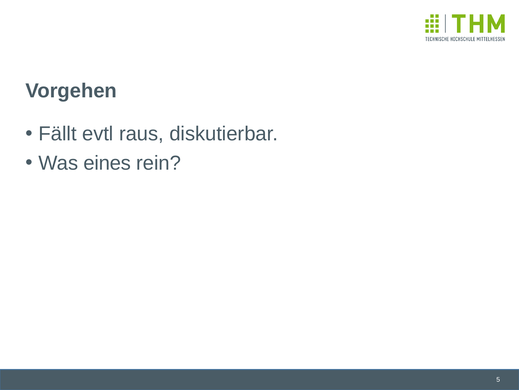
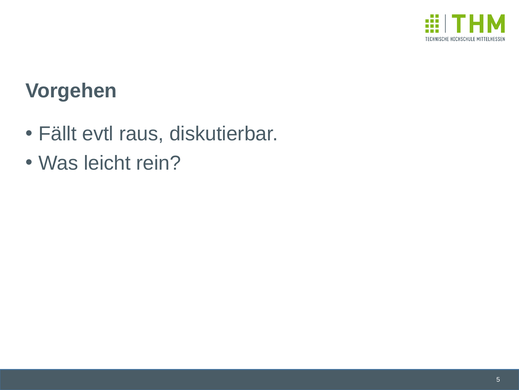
eines: eines -> leicht
